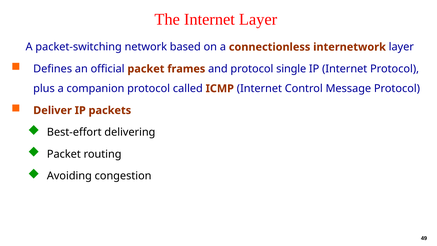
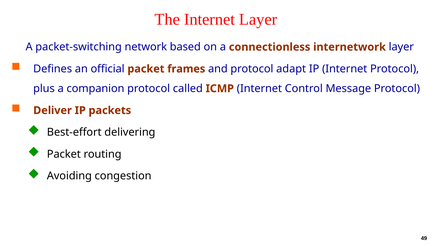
single: single -> adapt
